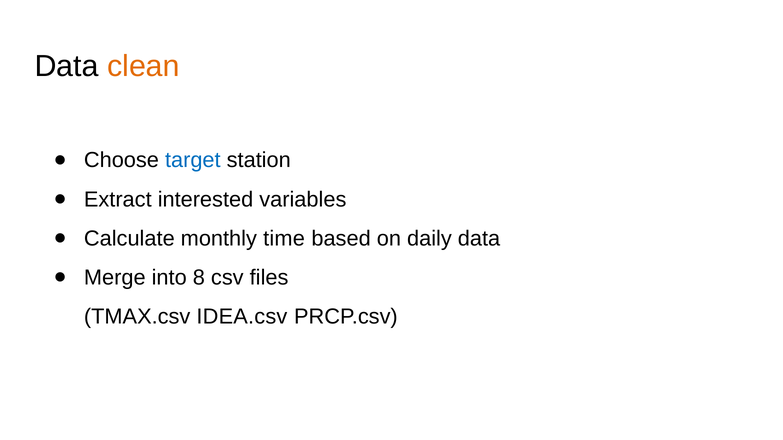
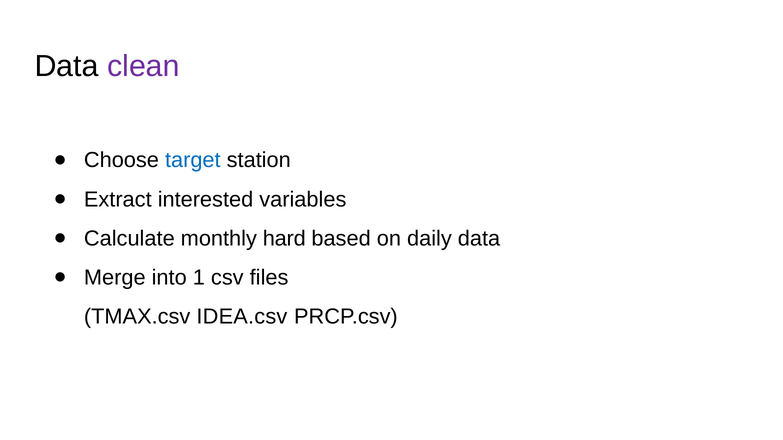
clean colour: orange -> purple
time: time -> hard
8: 8 -> 1
